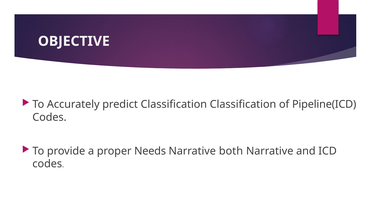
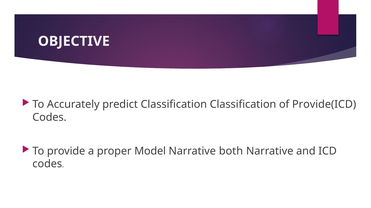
Pipeline(ICD: Pipeline(ICD -> Provide(ICD
Needs: Needs -> Model
